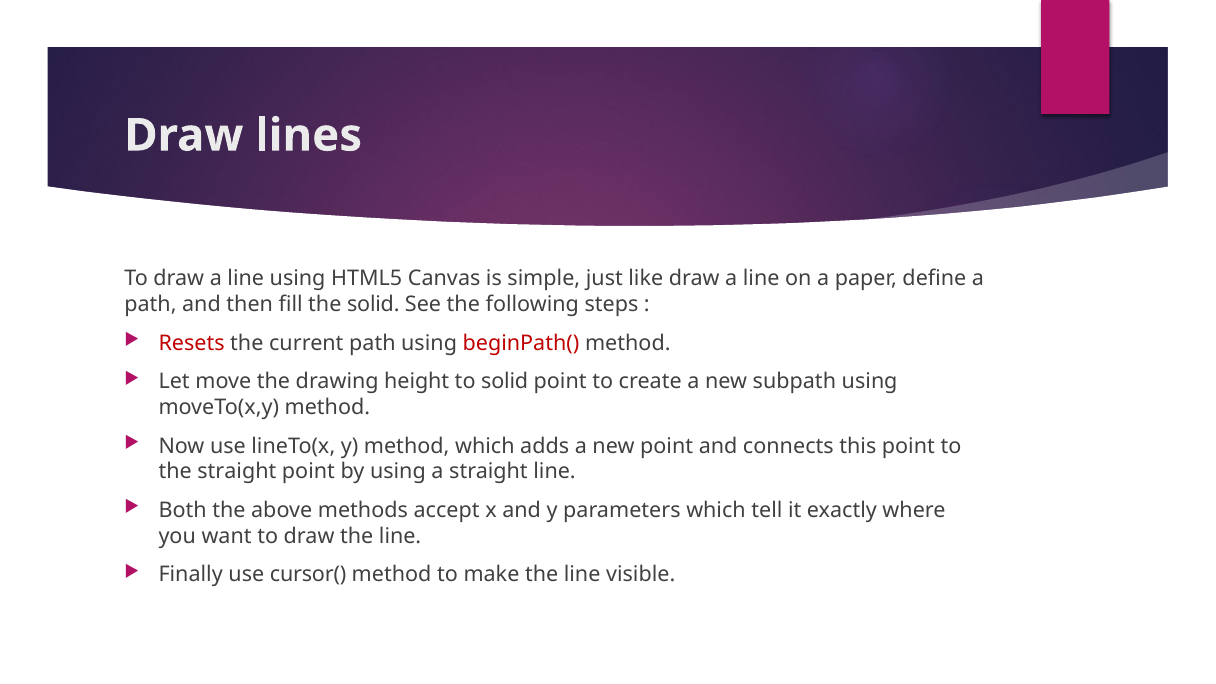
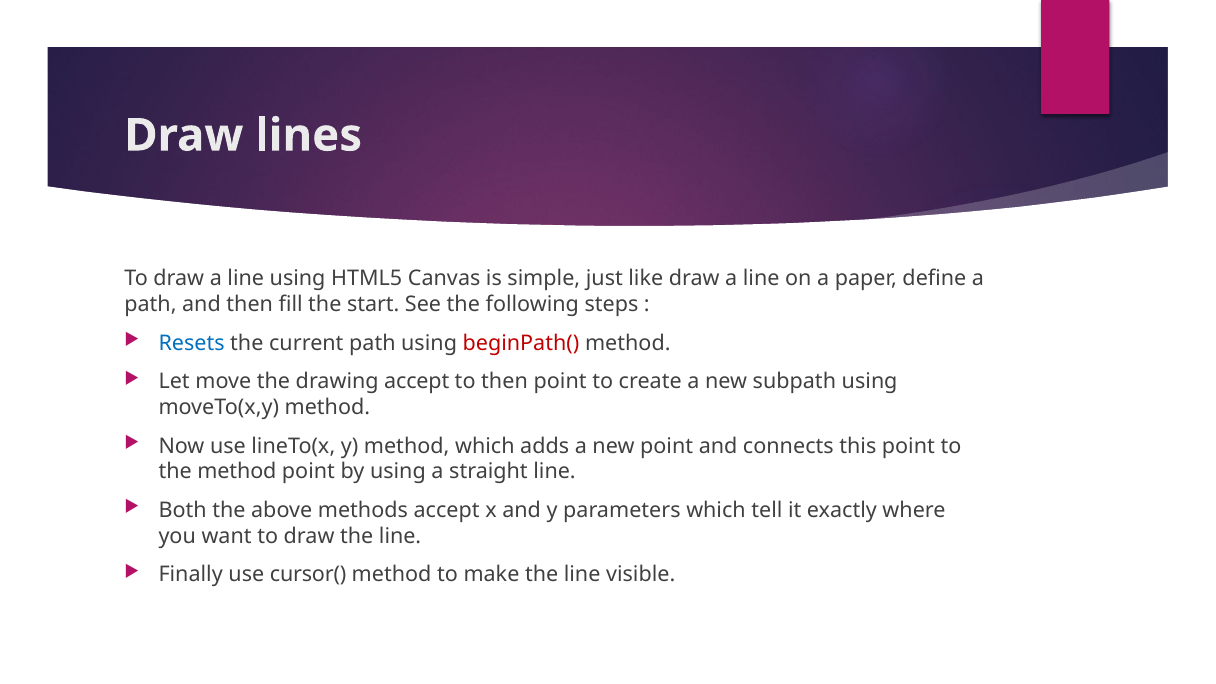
the solid: solid -> start
Resets colour: red -> blue
drawing height: height -> accept
to solid: solid -> then
the straight: straight -> method
